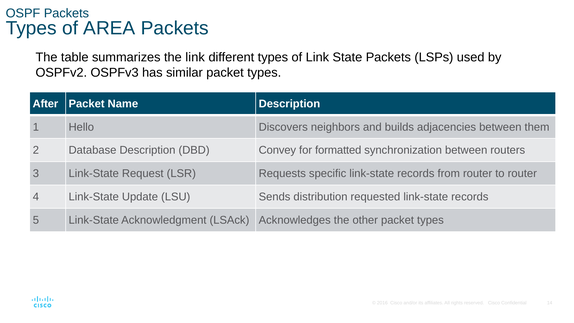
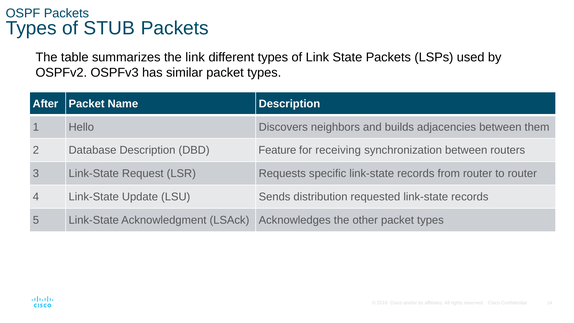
AREA: AREA -> STUB
Convey: Convey -> Feature
formatted: formatted -> receiving
